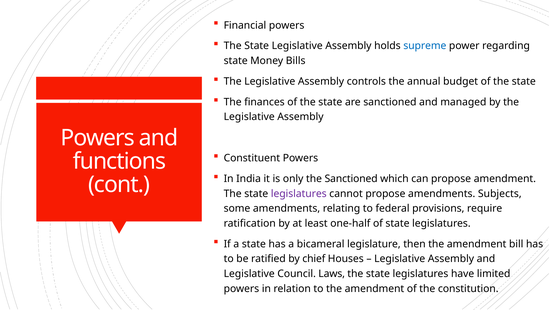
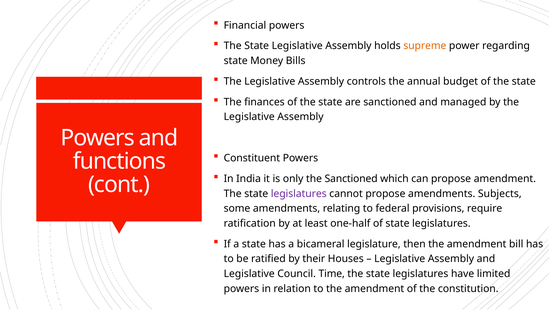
supreme colour: blue -> orange
chief: chief -> their
Laws: Laws -> Time
